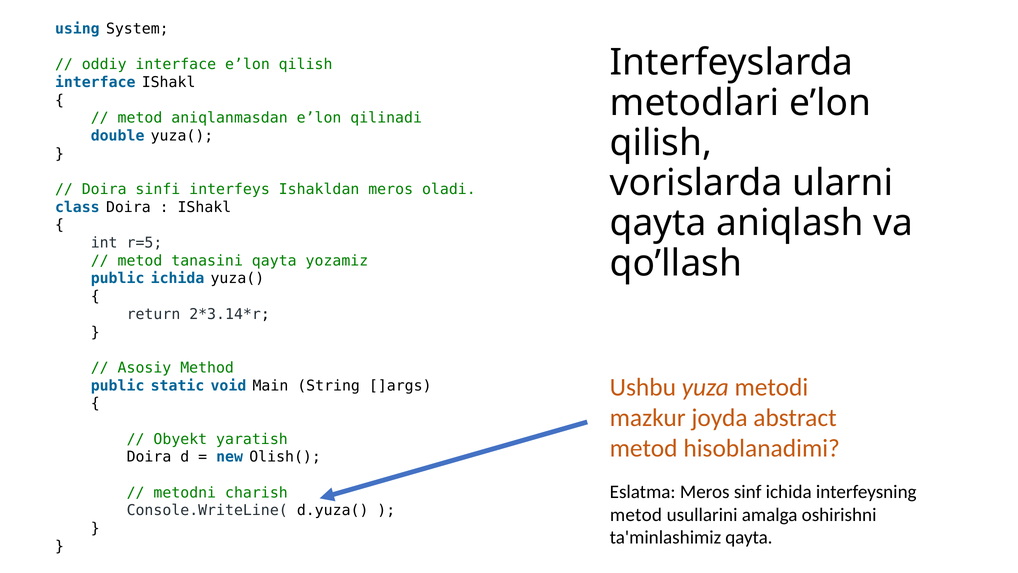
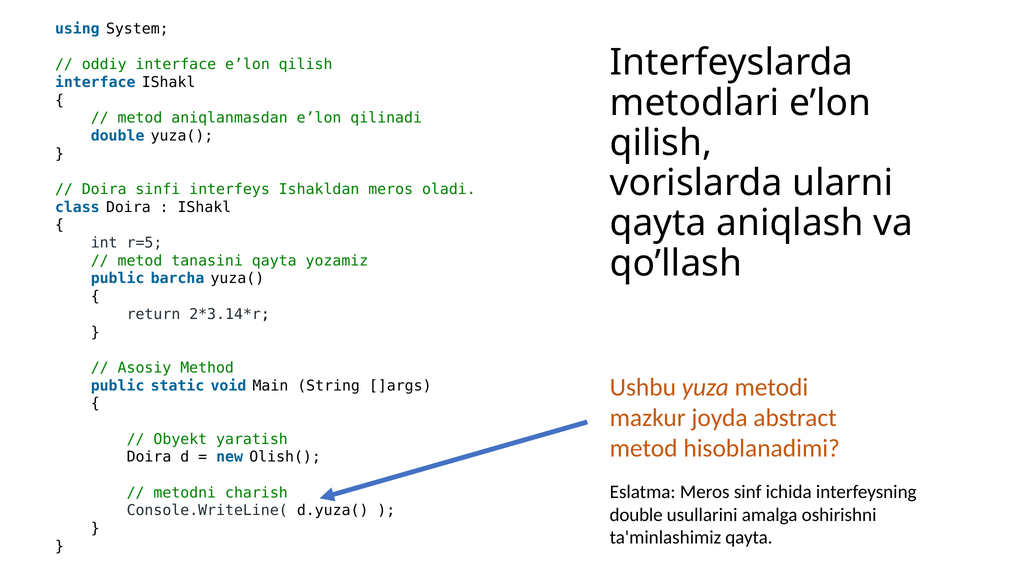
public ichida: ichida -> barcha
metod at (636, 514): metod -> double
